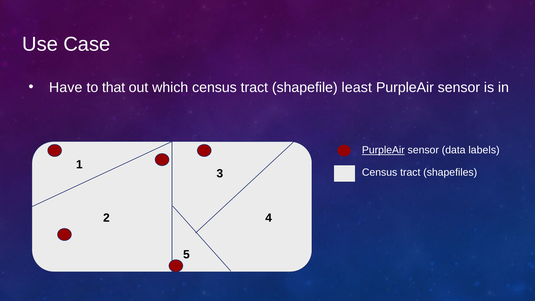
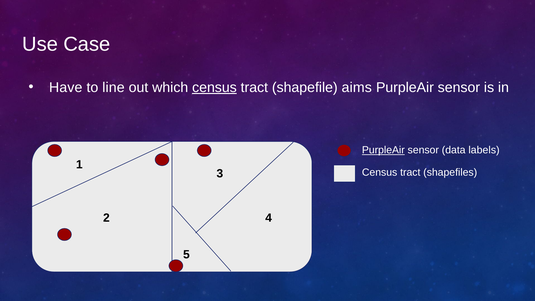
that: that -> line
census at (214, 87) underline: none -> present
least: least -> aims
